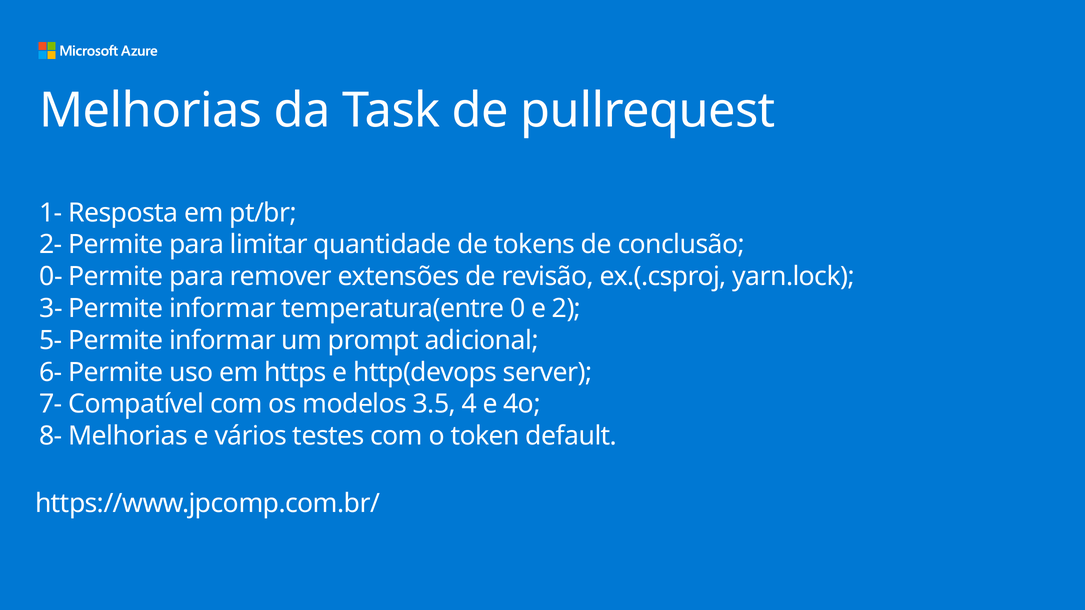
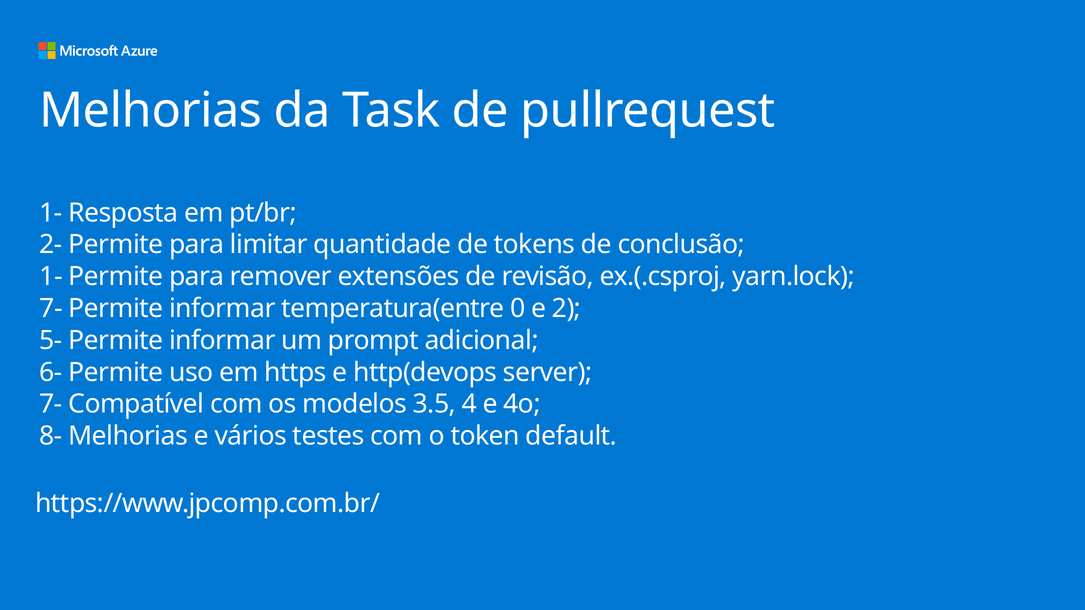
0- at (51, 277): 0- -> 1-
3- at (51, 309): 3- -> 7-
